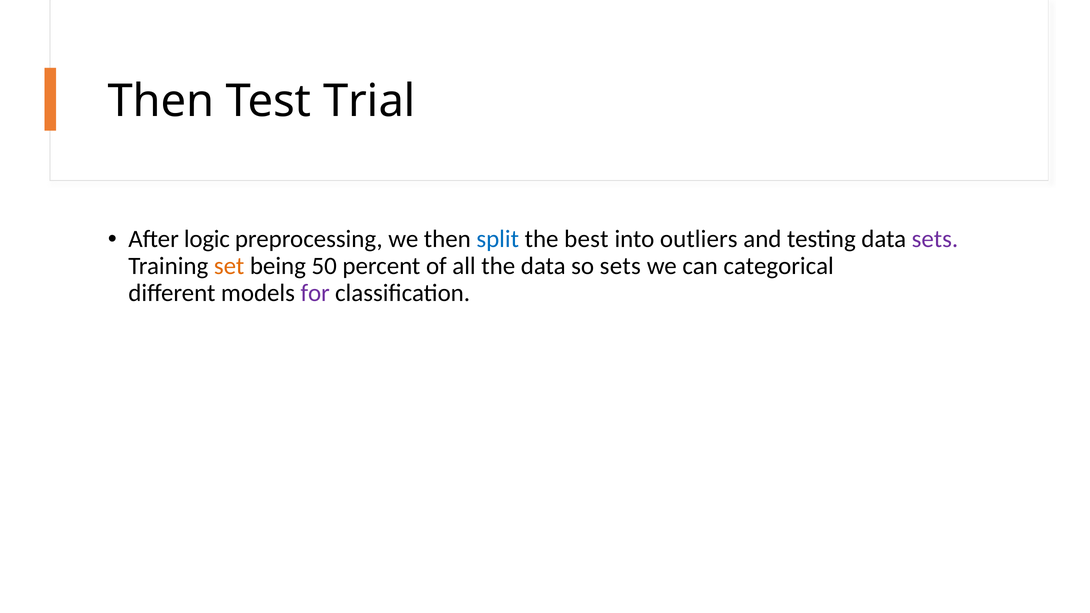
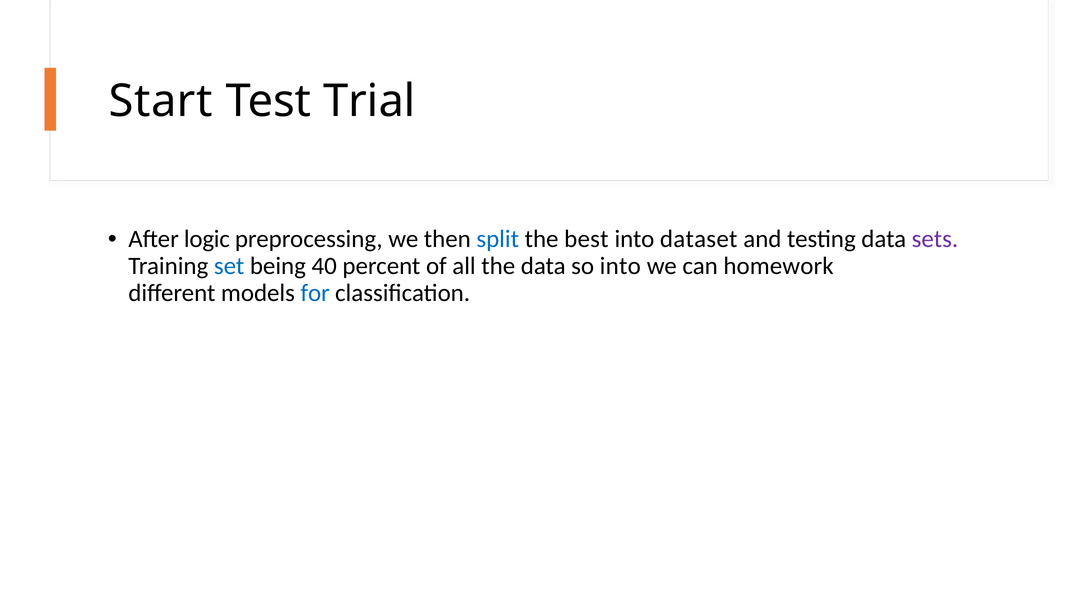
Then at (161, 101): Then -> Start
outliers: outliers -> dataset
set colour: orange -> blue
50: 50 -> 40
so sets: sets -> into
categorical: categorical -> homework
for colour: purple -> blue
